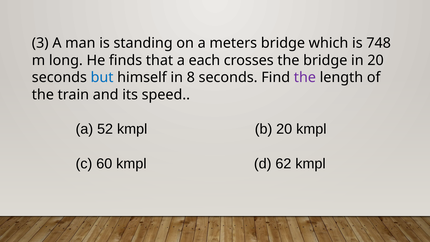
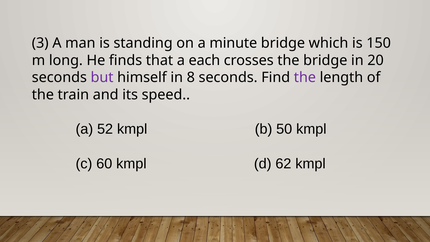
meters: meters -> minute
748: 748 -> 150
but colour: blue -> purple
b 20: 20 -> 50
